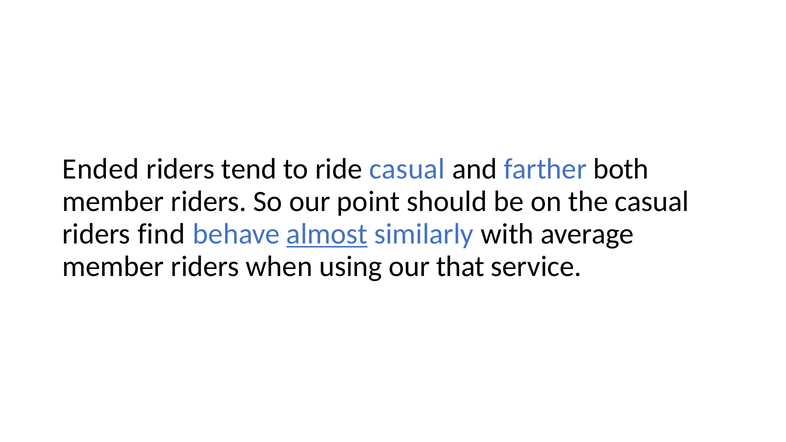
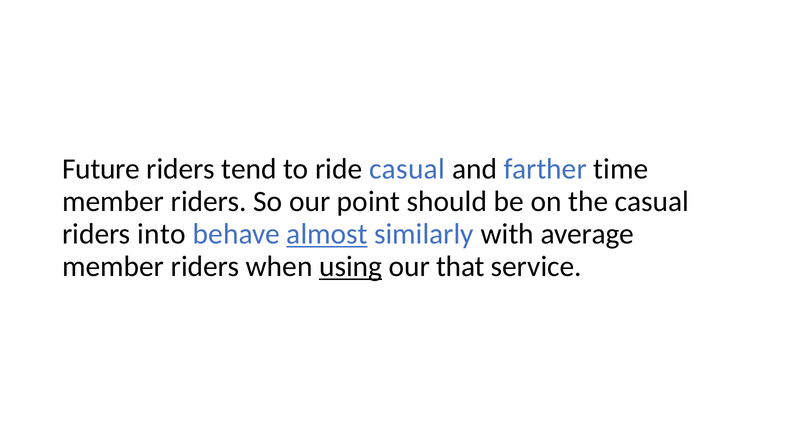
Ended: Ended -> Future
both: both -> time
find: find -> into
using underline: none -> present
